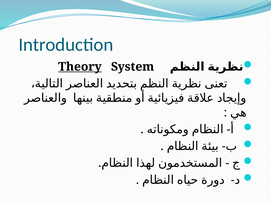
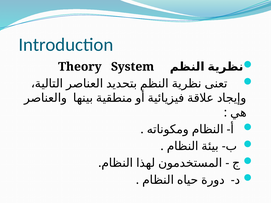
Theory underline: present -> none
